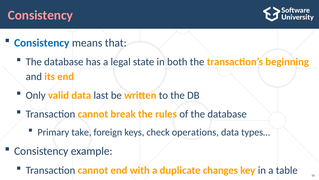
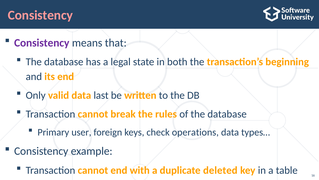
Consistency at (42, 43) colour: blue -> purple
take: take -> user
changes: changes -> deleted
